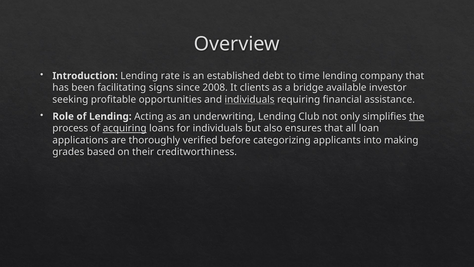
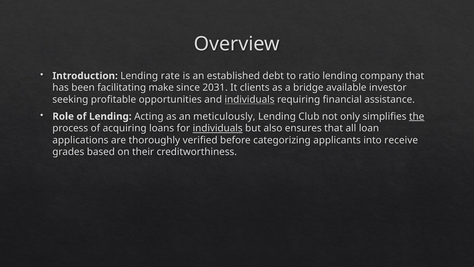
time: time -> ratio
signs: signs -> make
2008: 2008 -> 2031
underwriting: underwriting -> meticulously
acquiring underline: present -> none
individuals at (218, 128) underline: none -> present
making: making -> receive
